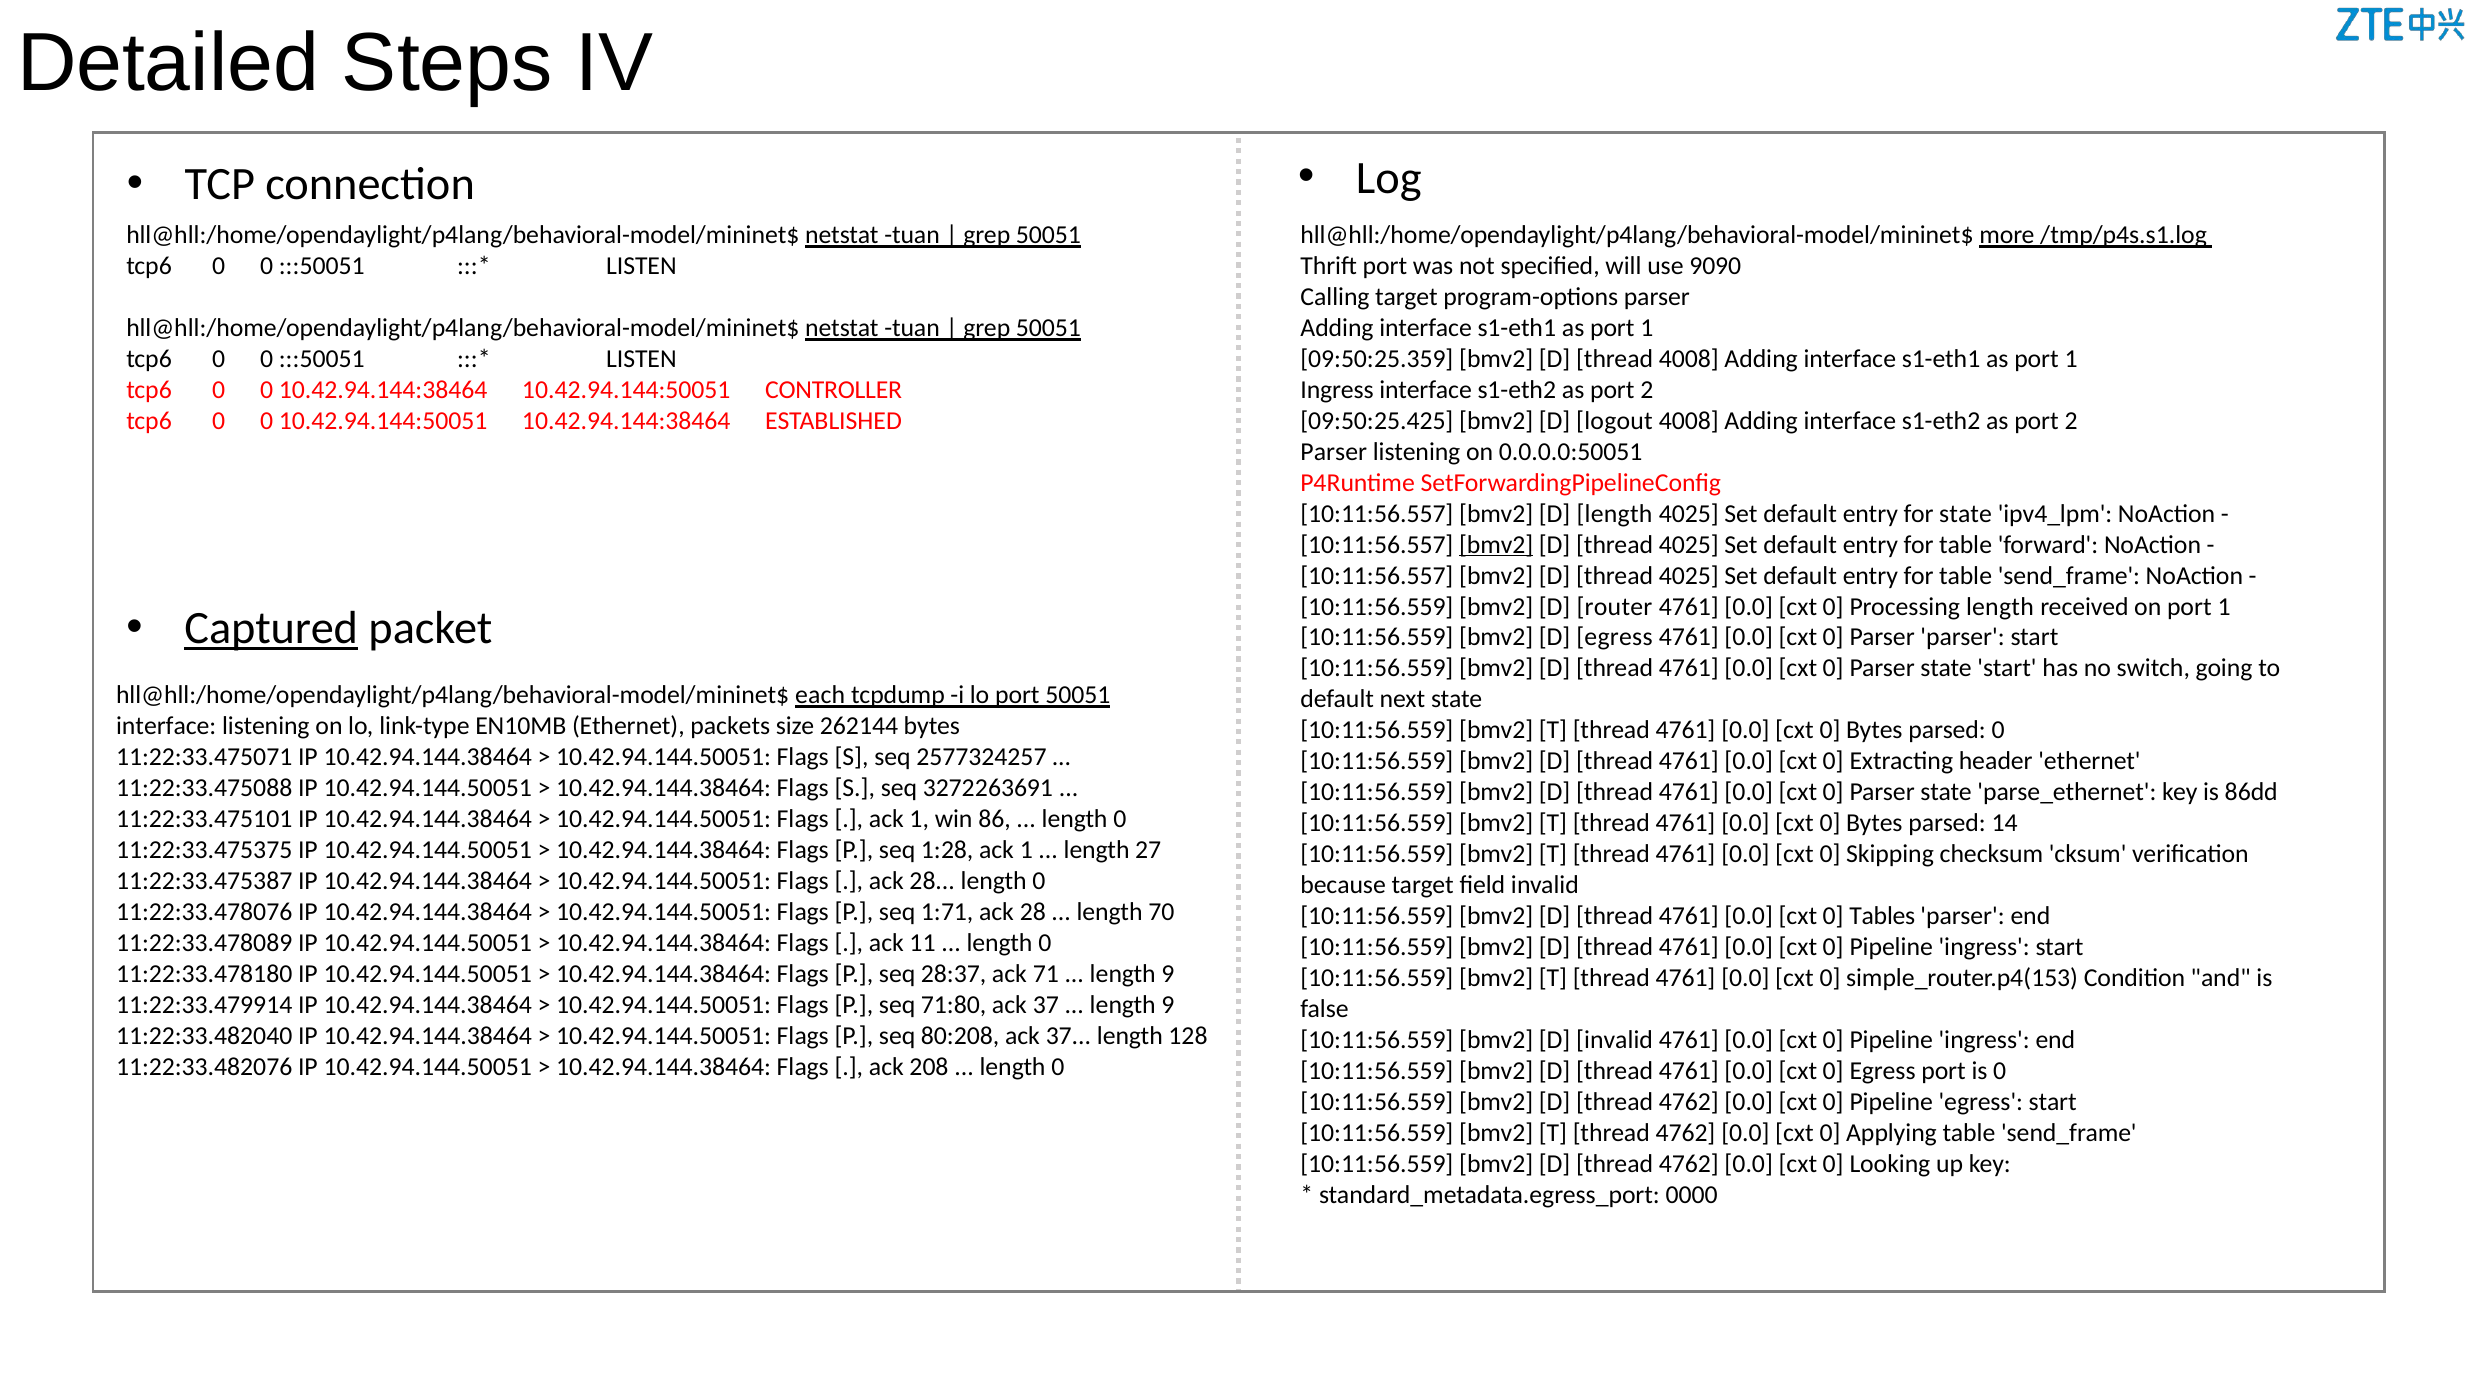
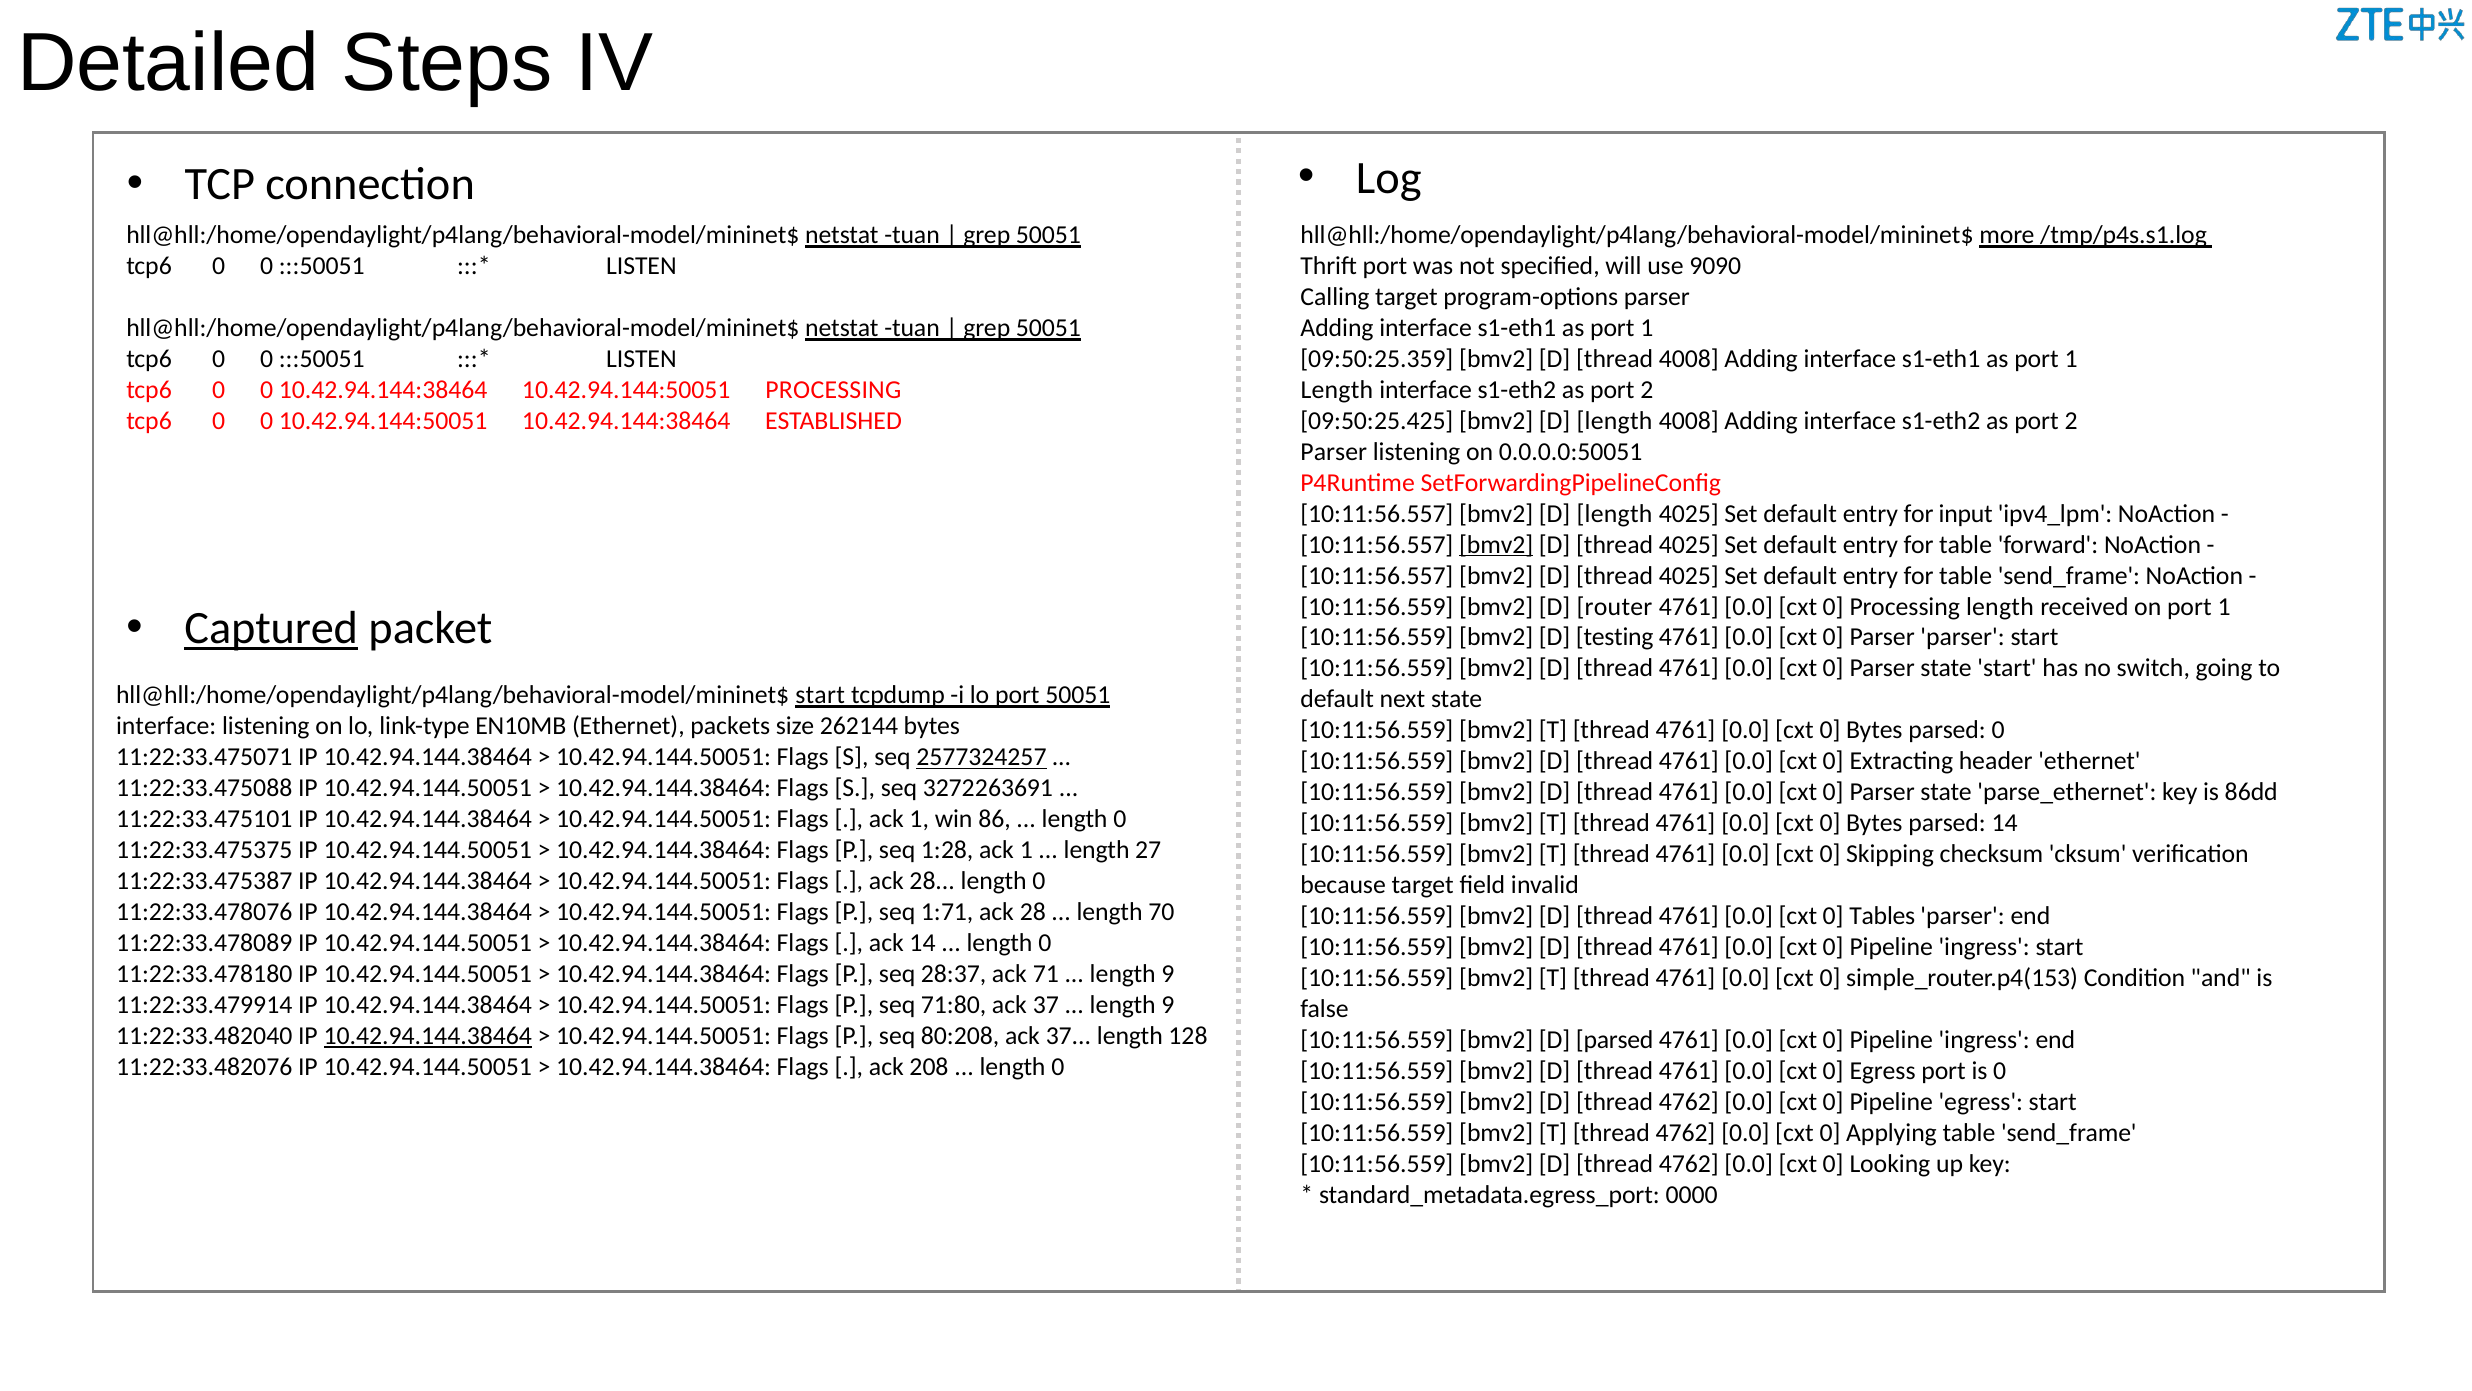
10.42.94.144:50051 CONTROLLER: CONTROLLER -> PROCESSING
Ingress at (1337, 390): Ingress -> Length
09:50:25.425 bmv2 D logout: logout -> length
for state: state -> input
D egress: egress -> testing
hll@hll:/home/opendaylight/p4lang/behavioral-model/mininet$ each: each -> start
2577324257 underline: none -> present
ack 11: 11 -> 14
10.42.94.144.38464 at (428, 1035) underline: none -> present
D invalid: invalid -> parsed
